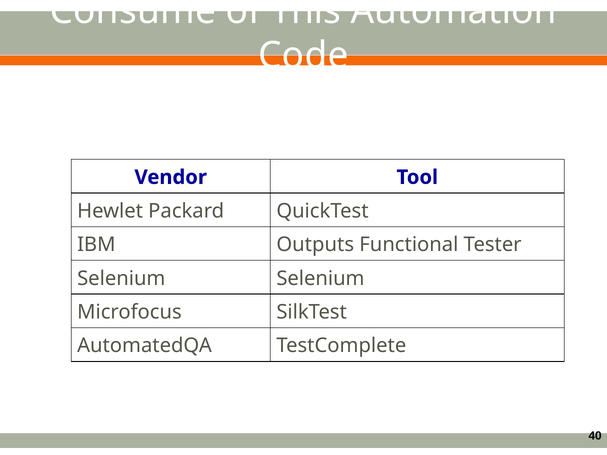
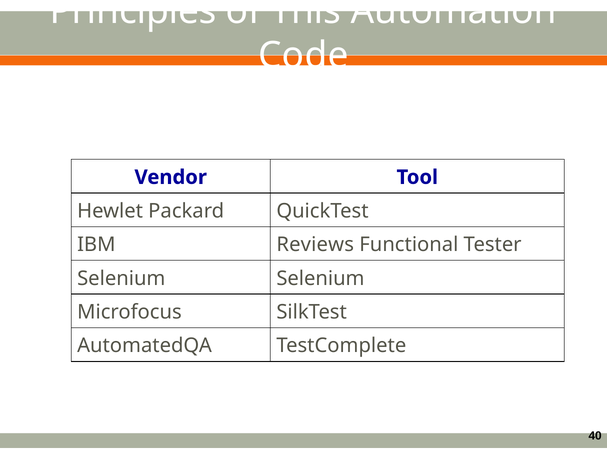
Consume: Consume -> Principles
Outputs: Outputs -> Reviews
